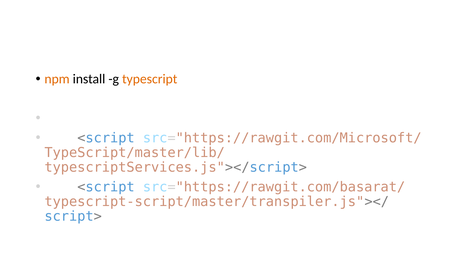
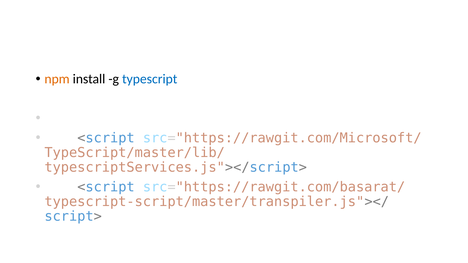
typescript colour: orange -> blue
